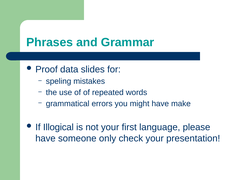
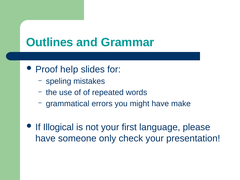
Phrases: Phrases -> Outlines
data: data -> help
